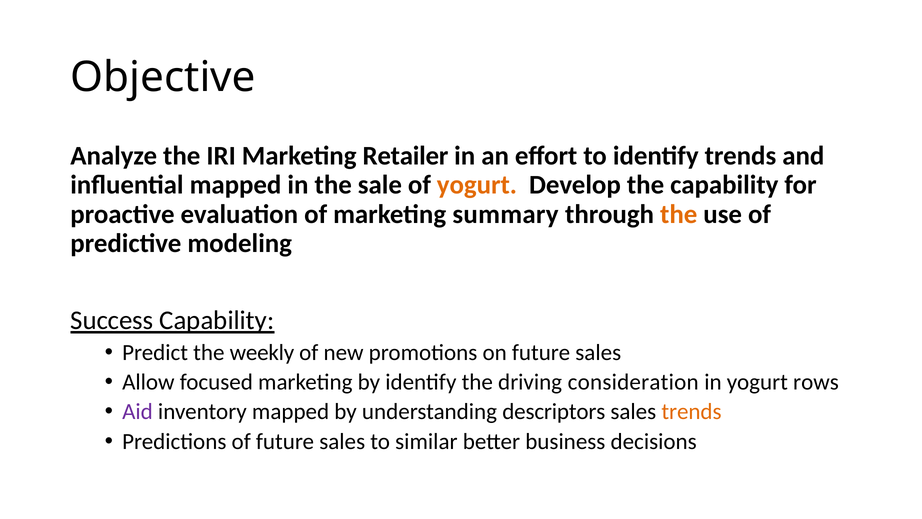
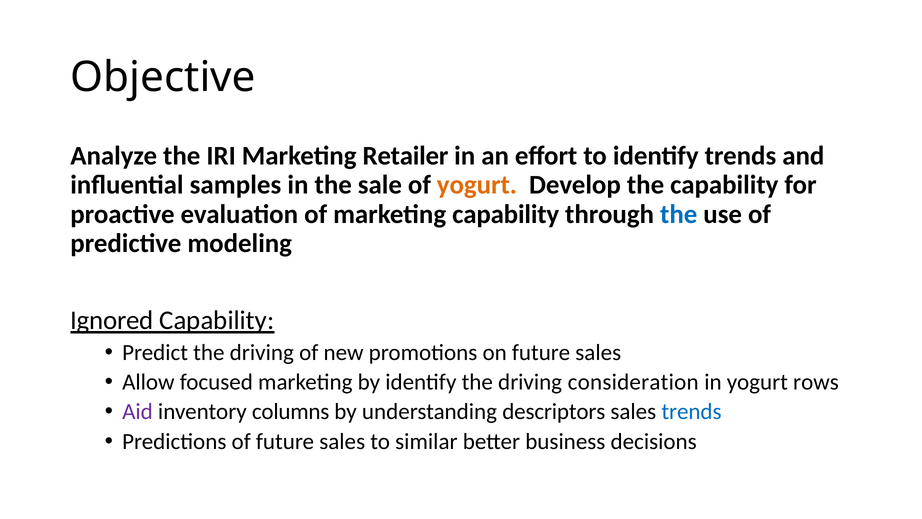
influential mapped: mapped -> samples
marketing summary: summary -> capability
the at (679, 214) colour: orange -> blue
Success: Success -> Ignored
Predict the weekly: weekly -> driving
inventory mapped: mapped -> columns
trends at (691, 411) colour: orange -> blue
